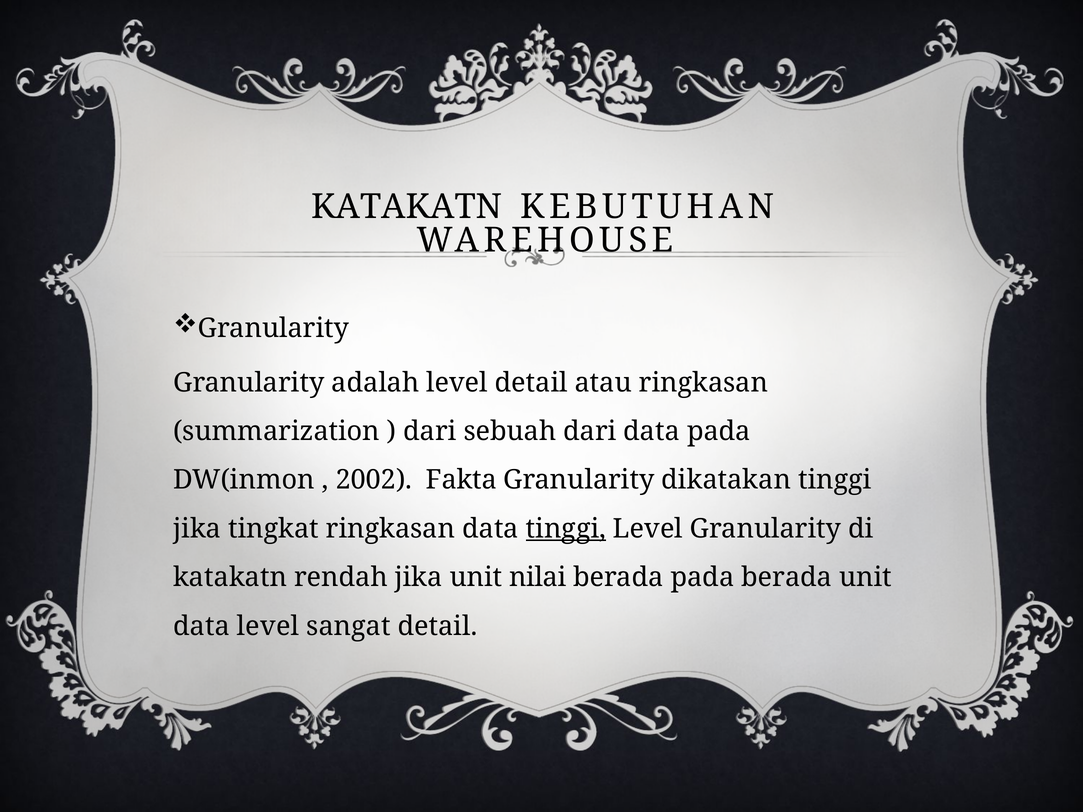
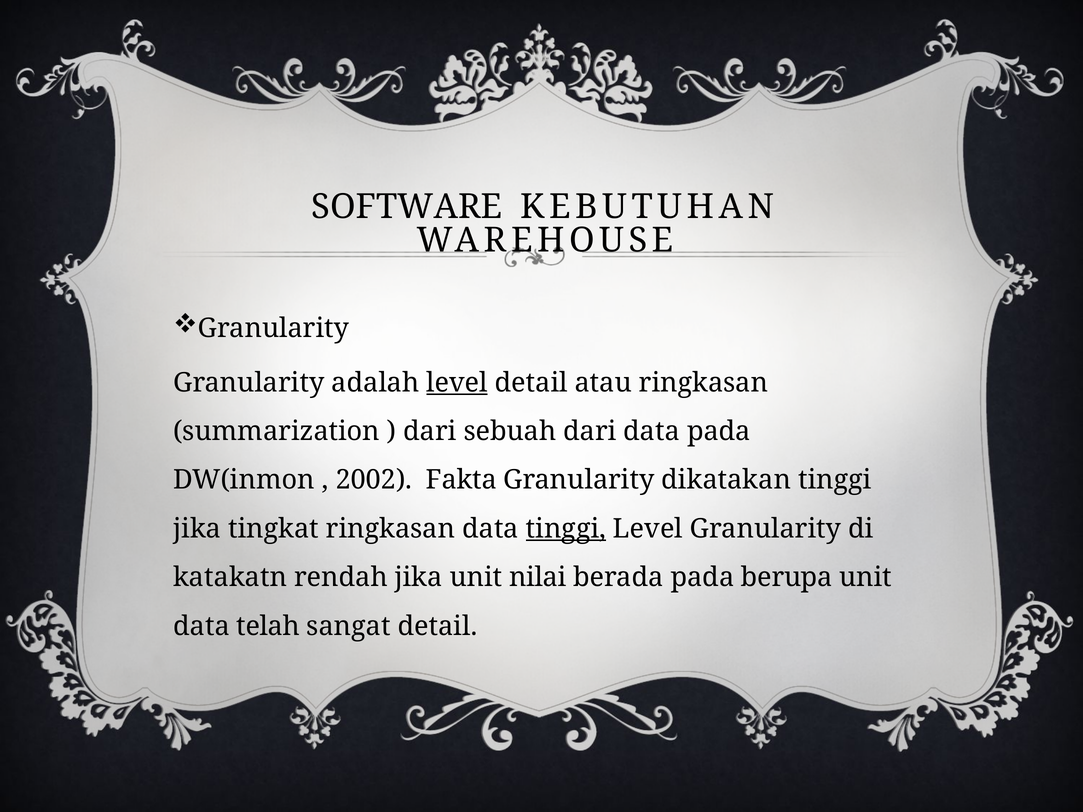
KATAKATN at (407, 207): KATAKATN -> SOFTWARE
level at (457, 383) underline: none -> present
pada berada: berada -> berupa
data level: level -> telah
